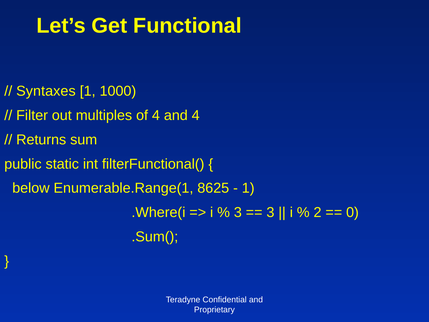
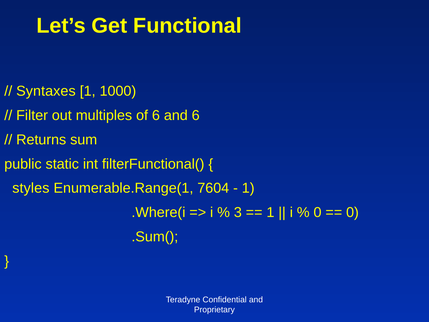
of 4: 4 -> 6
and 4: 4 -> 6
below: below -> styles
8625: 8625 -> 7604
3 at (270, 212): 3 -> 1
2 at (318, 212): 2 -> 0
